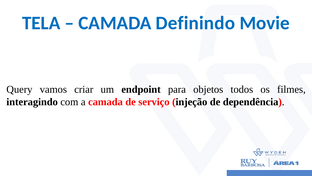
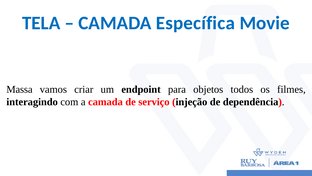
Definindo: Definindo -> Específica
Query: Query -> Massa
